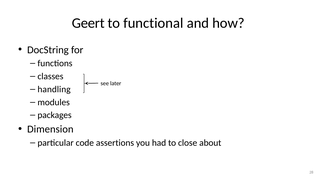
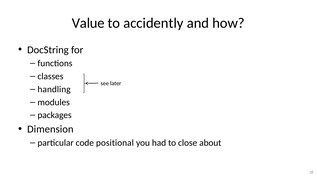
Geert: Geert -> Value
functional: functional -> accidently
assertions: assertions -> positional
